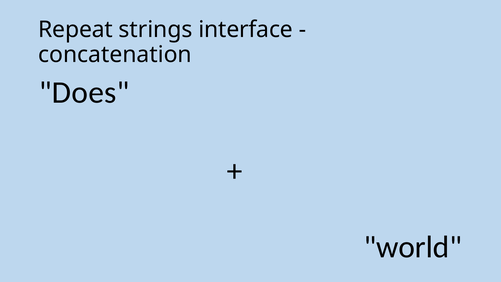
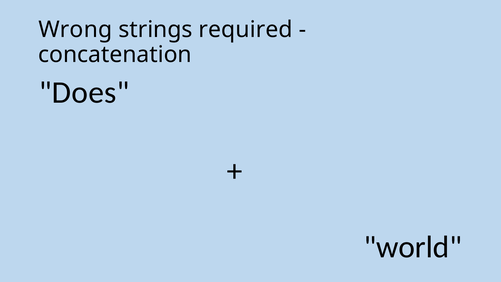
Repeat: Repeat -> Wrong
interface: interface -> required
